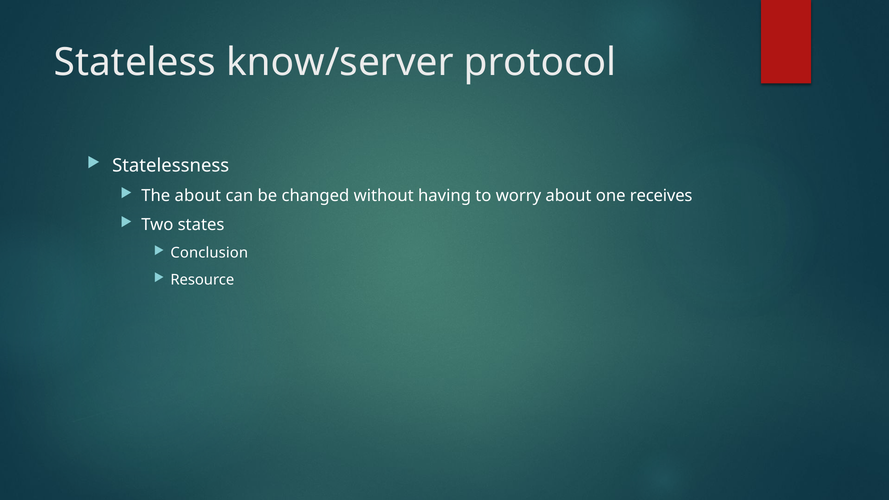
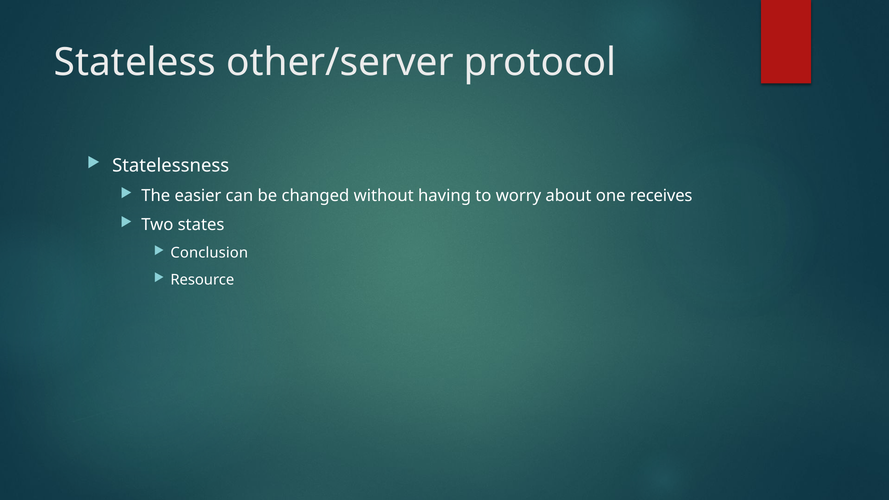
know/server: know/server -> other/server
The about: about -> easier
